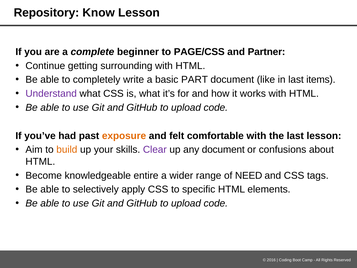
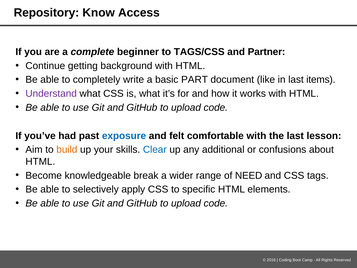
Know Lesson: Lesson -> Access
PAGE/CSS: PAGE/CSS -> TAGS/CSS
surrounding: surrounding -> background
exposure colour: orange -> blue
Clear colour: purple -> blue
any document: document -> additional
entire: entire -> break
